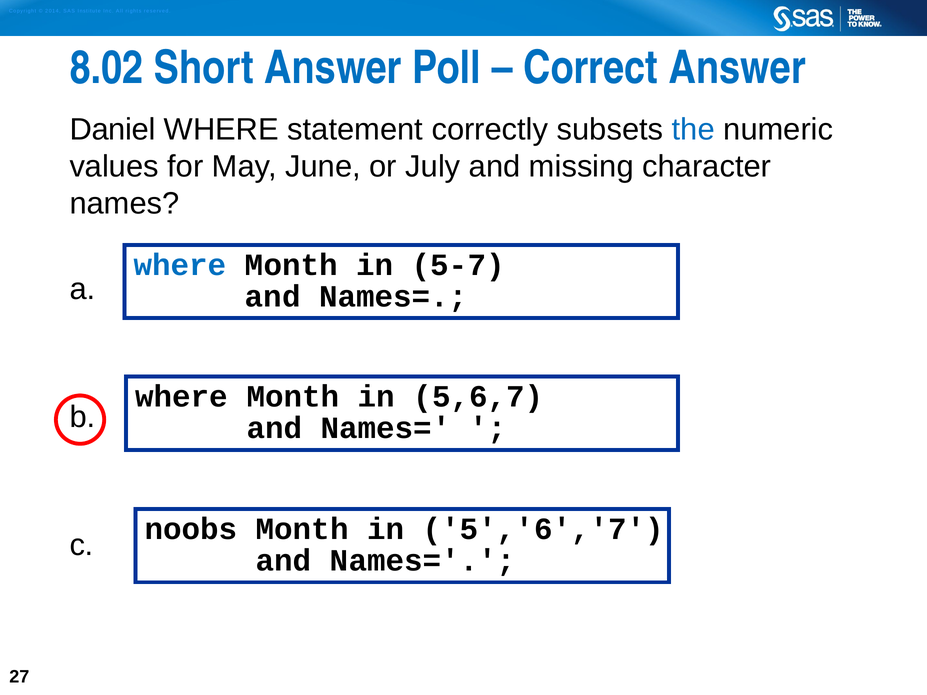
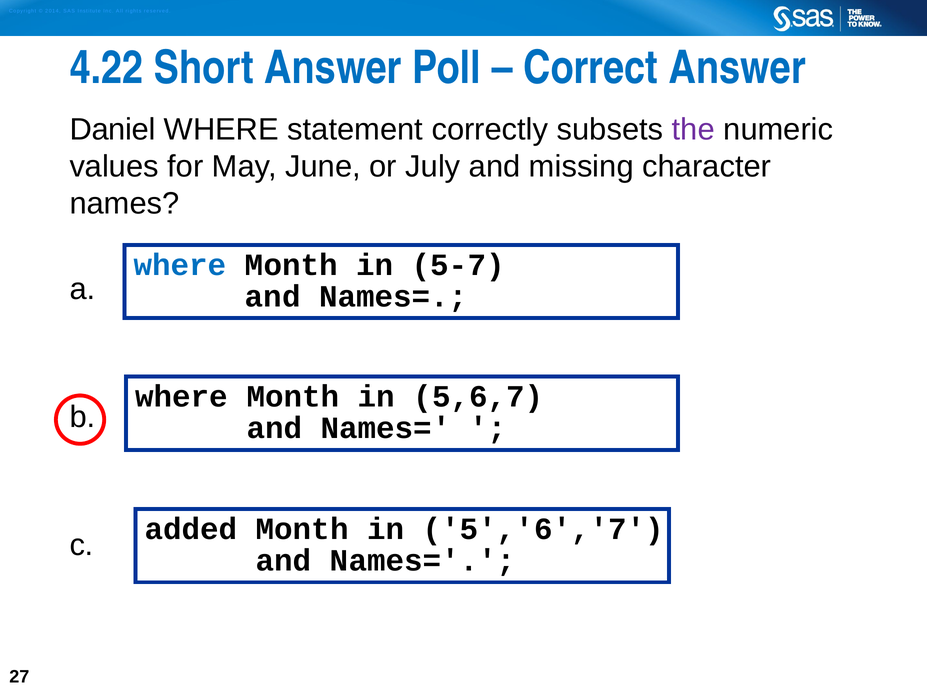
8.02: 8.02 -> 4.22
the colour: blue -> purple
noobs: noobs -> added
